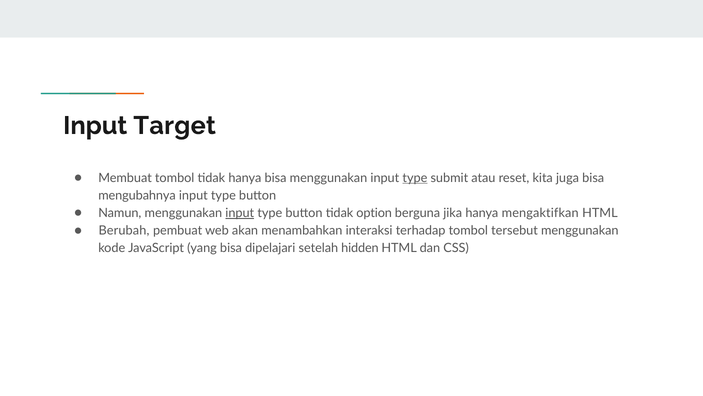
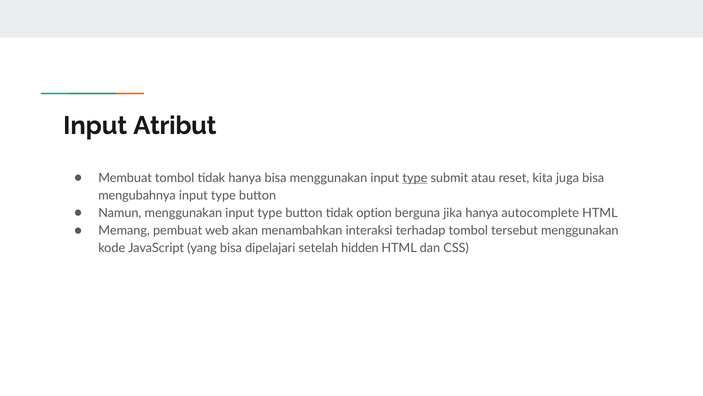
Target: Target -> Atribut
input at (240, 213) underline: present -> none
mengaktifkan: mengaktifkan -> autocomplete
Berubah: Berubah -> Memang
